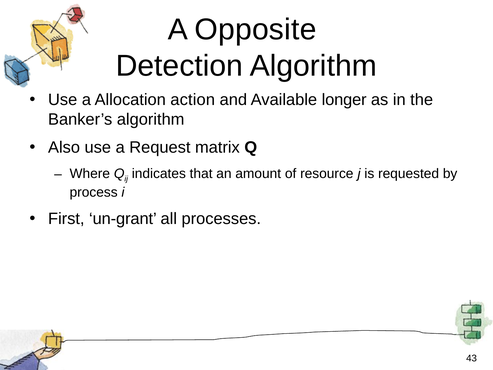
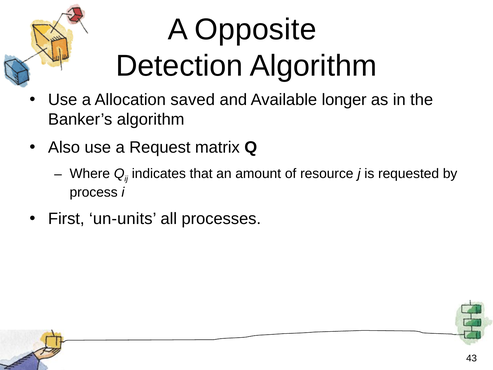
action: action -> saved
un-grant: un-grant -> un-units
